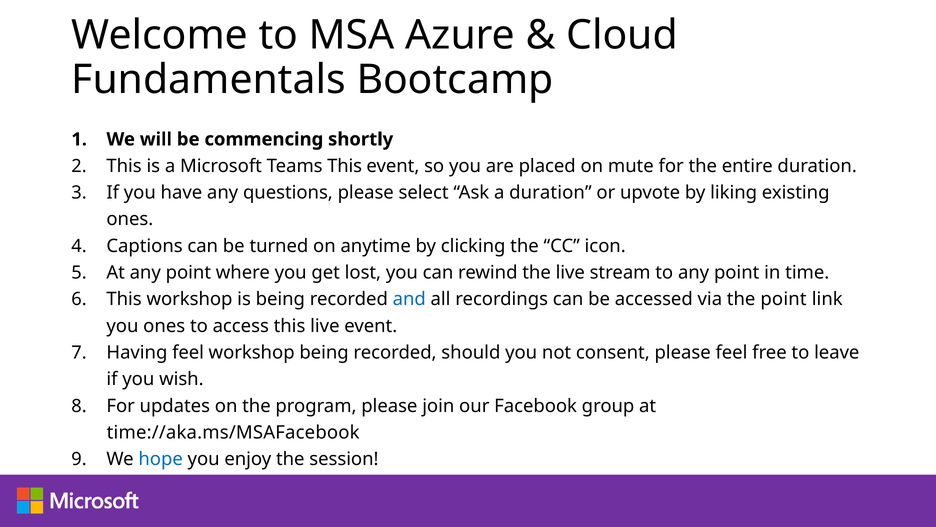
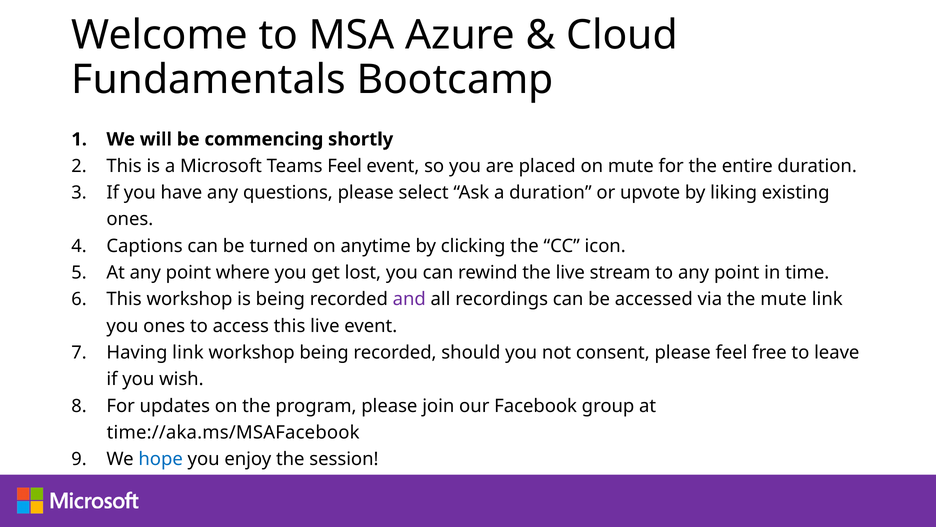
Teams This: This -> Feel
and colour: blue -> purple
the point: point -> mute
Having feel: feel -> link
